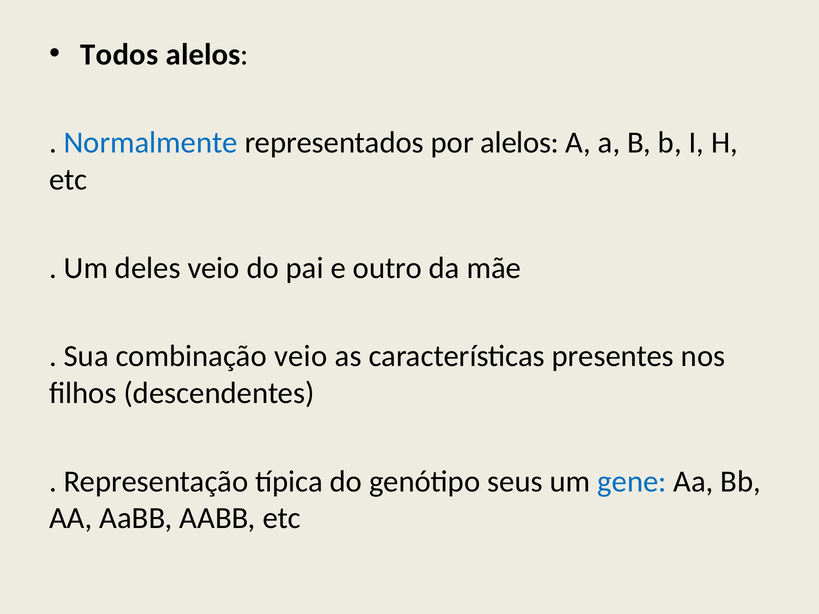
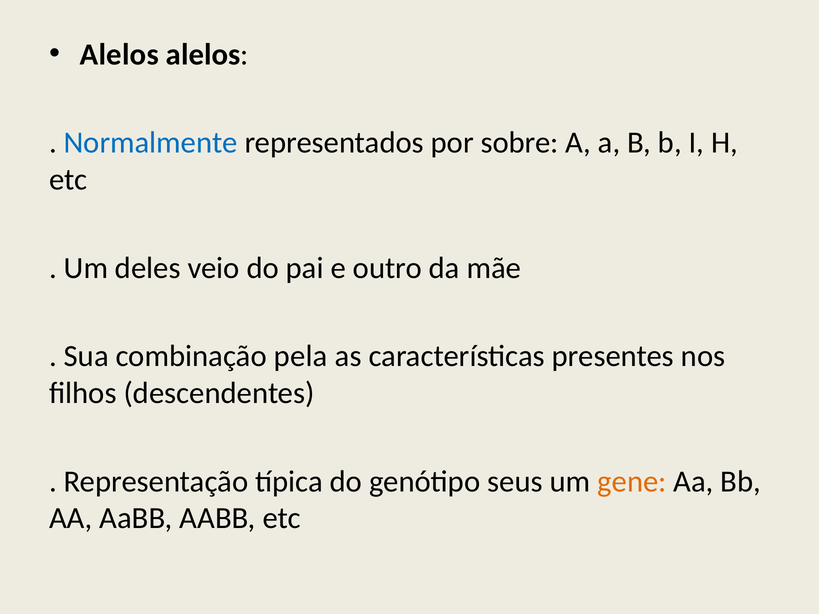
Todos at (119, 54): Todos -> Alelos
por alelos: alelos -> sobre
combinação veio: veio -> pela
gene colour: blue -> orange
